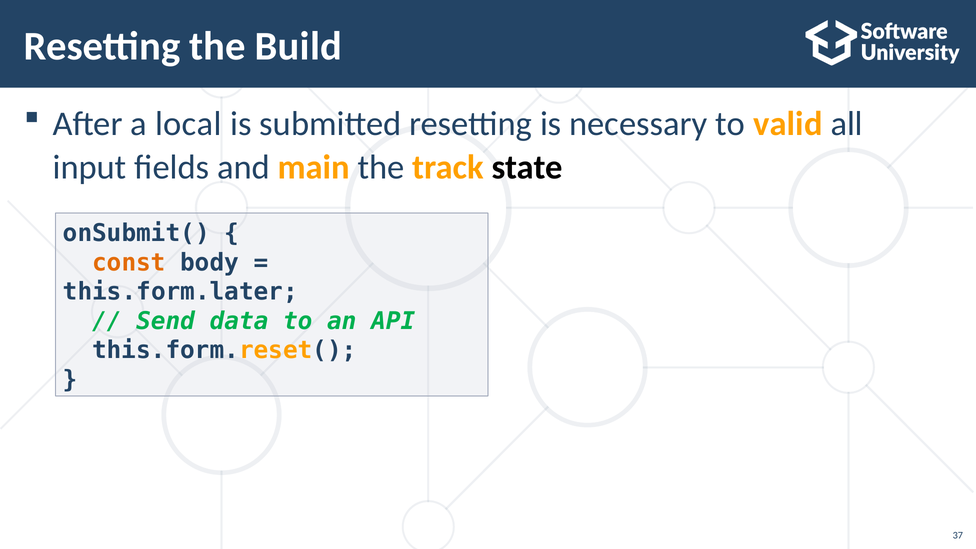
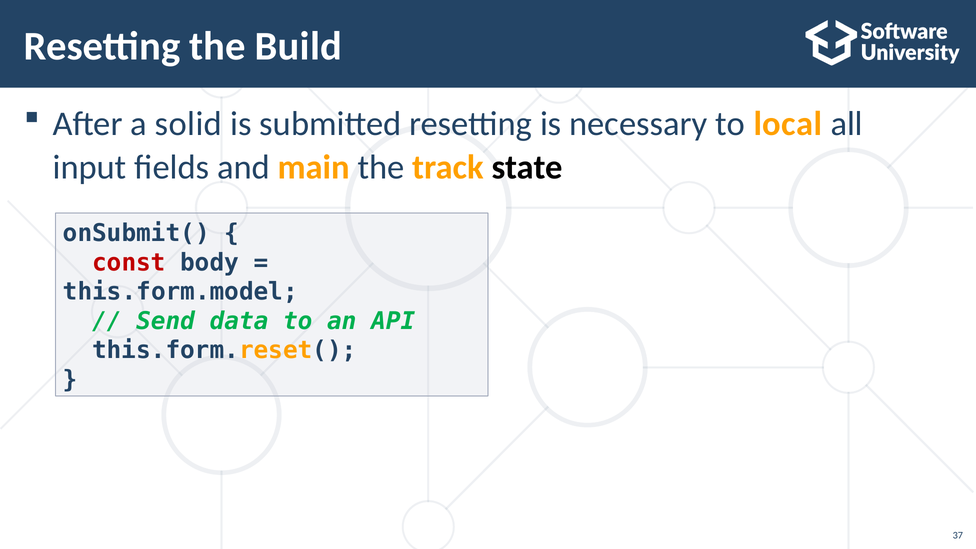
local: local -> solid
valid: valid -> local
const colour: orange -> red
this.form.later: this.form.later -> this.form.model
